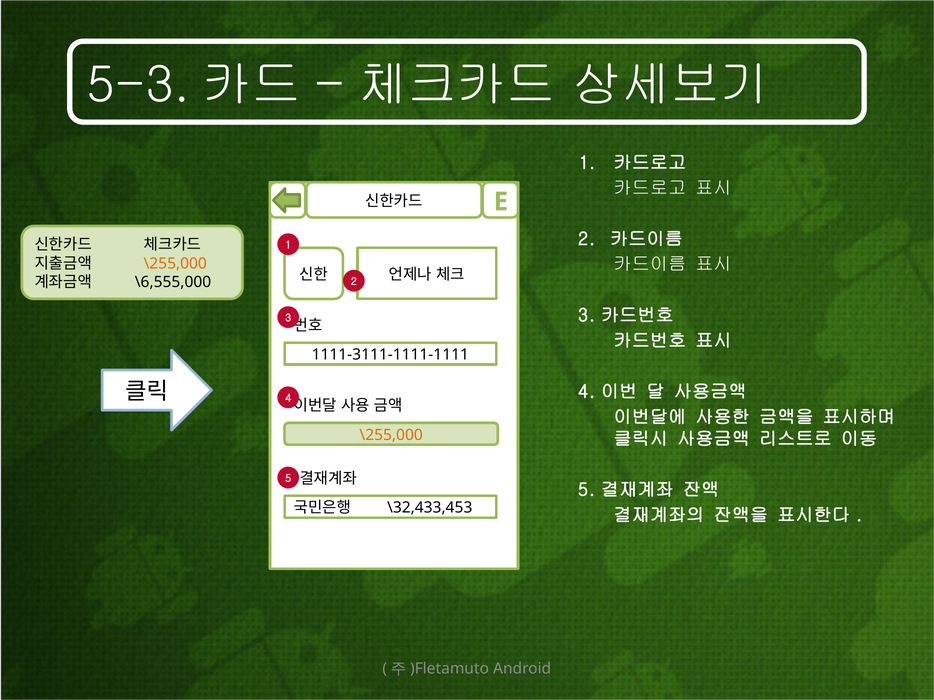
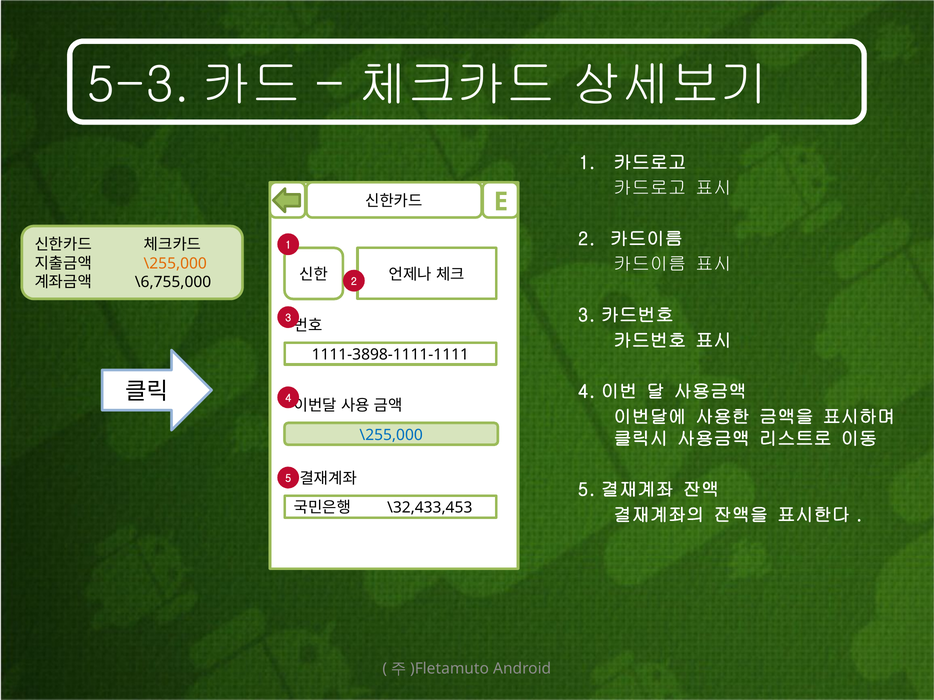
\6,555,000: \6,555,000 -> \6,755,000
1111-3111-1111-1111: 1111-3111-1111-1111 -> 1111-3898-1111-1111
\255,000 at (391, 435) colour: orange -> blue
